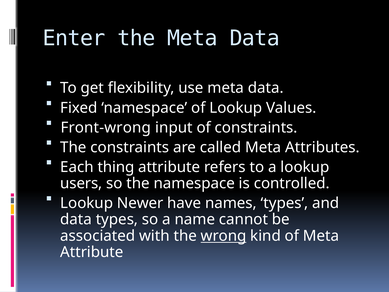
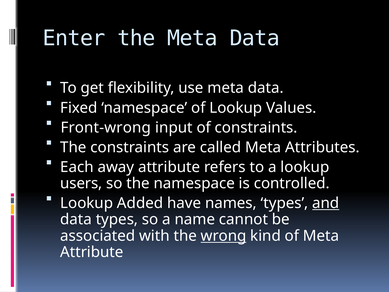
thing: thing -> away
Newer: Newer -> Added
and underline: none -> present
